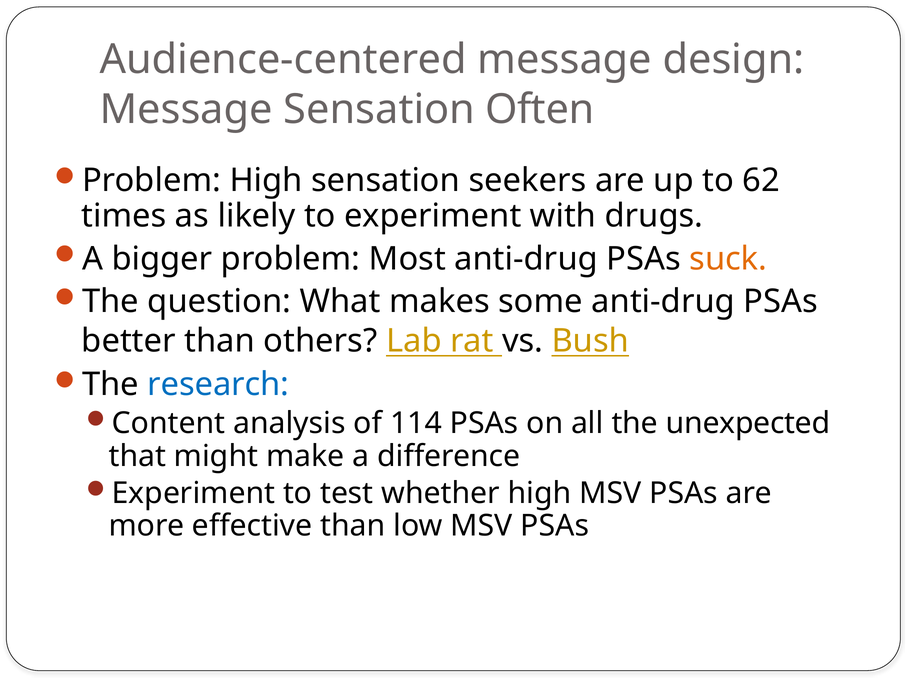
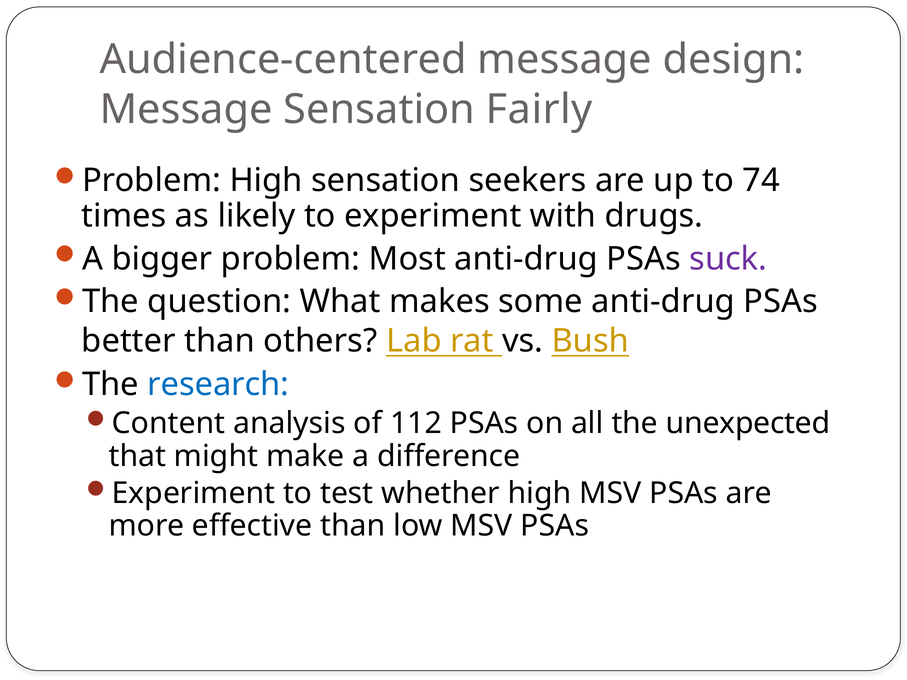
Often: Often -> Fairly
62: 62 -> 74
suck colour: orange -> purple
114: 114 -> 112
